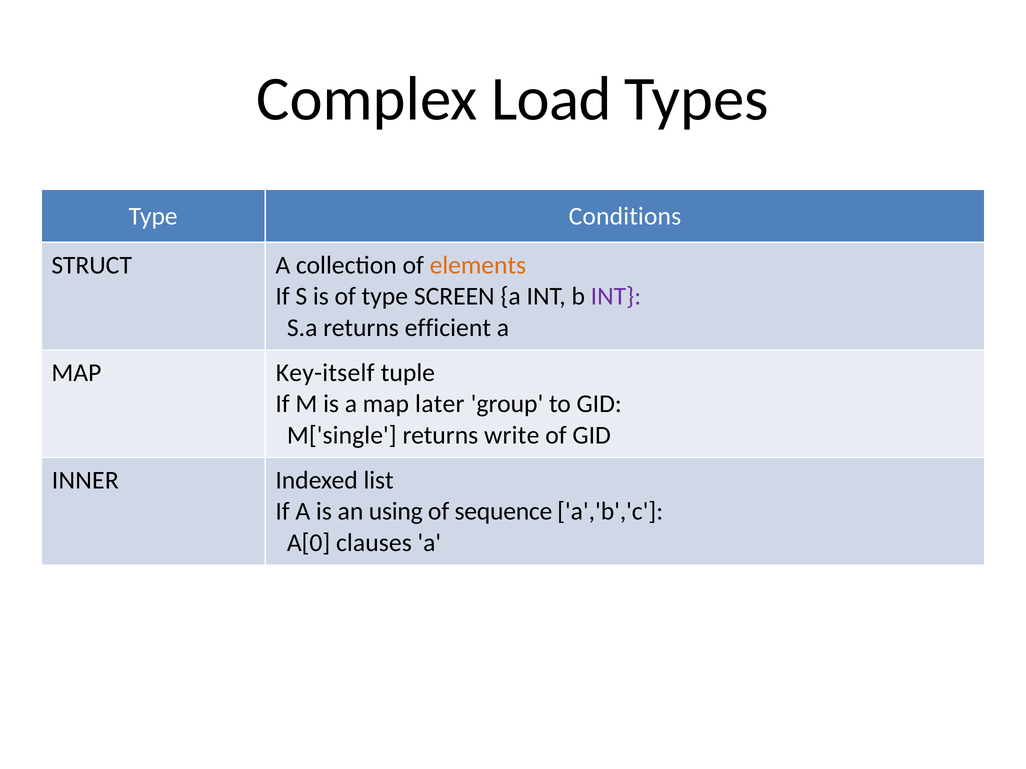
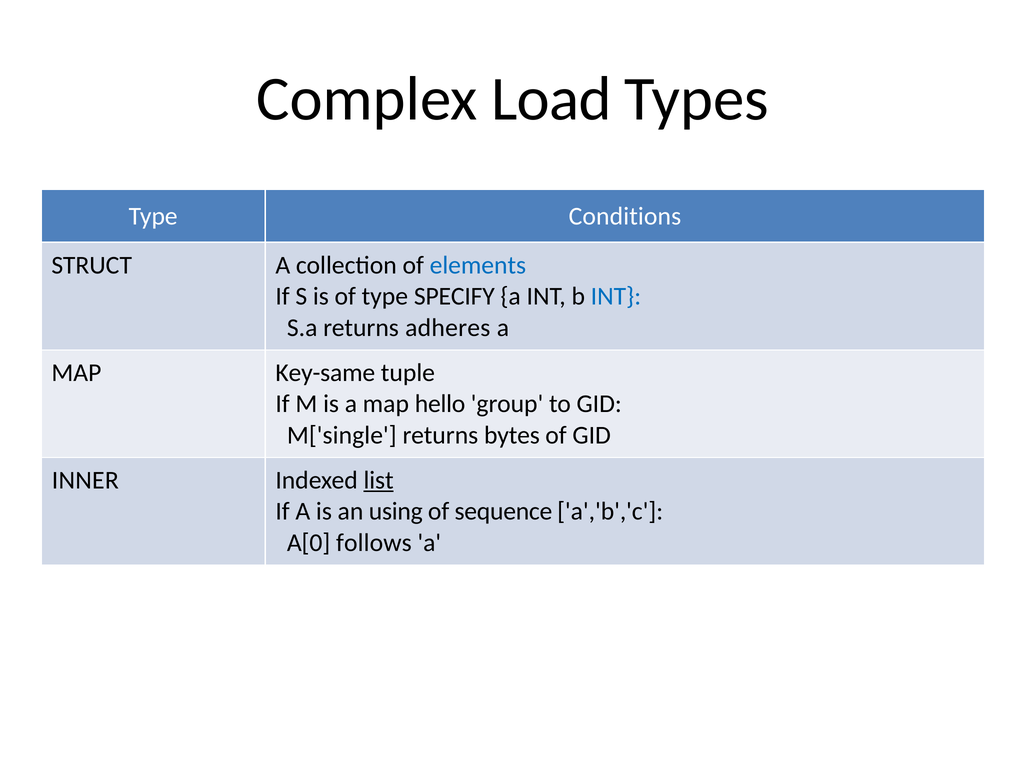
elements colour: orange -> blue
SCREEN: SCREEN -> SPECIFY
INT at (616, 297) colour: purple -> blue
efficient: efficient -> adheres
Key-itself: Key-itself -> Key-same
later: later -> hello
write: write -> bytes
list underline: none -> present
clauses: clauses -> follows
